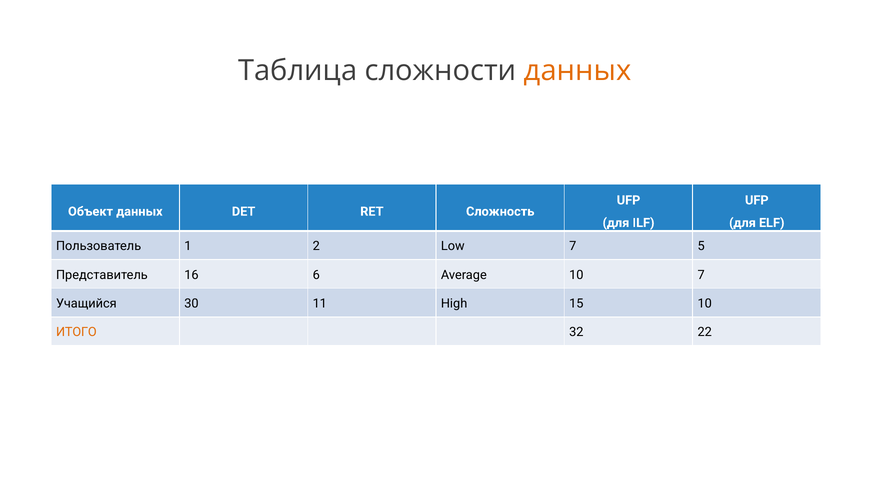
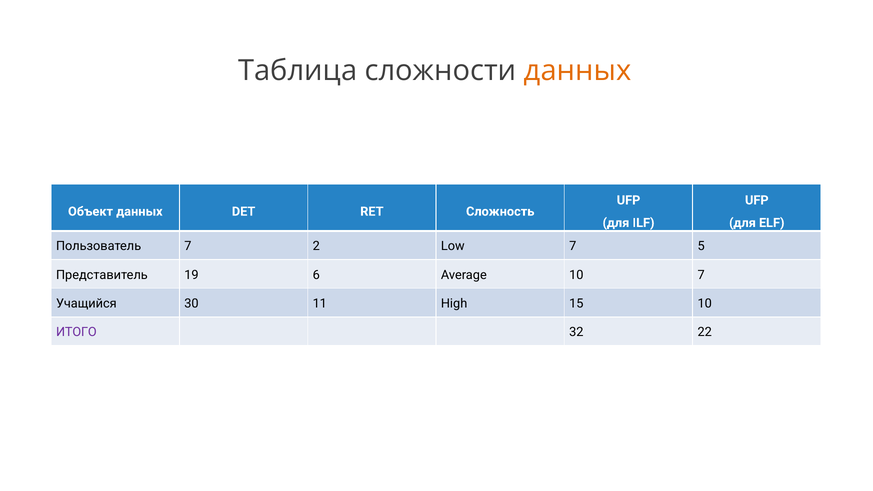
Пользователь 1: 1 -> 7
16: 16 -> 19
ИТОГО colour: orange -> purple
